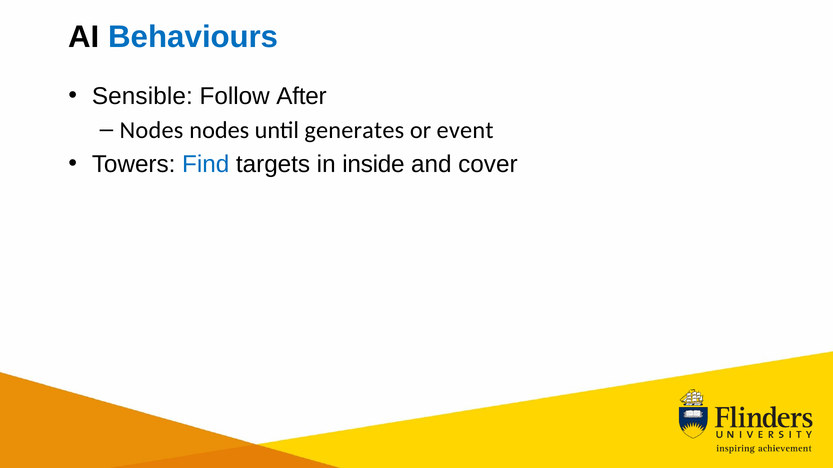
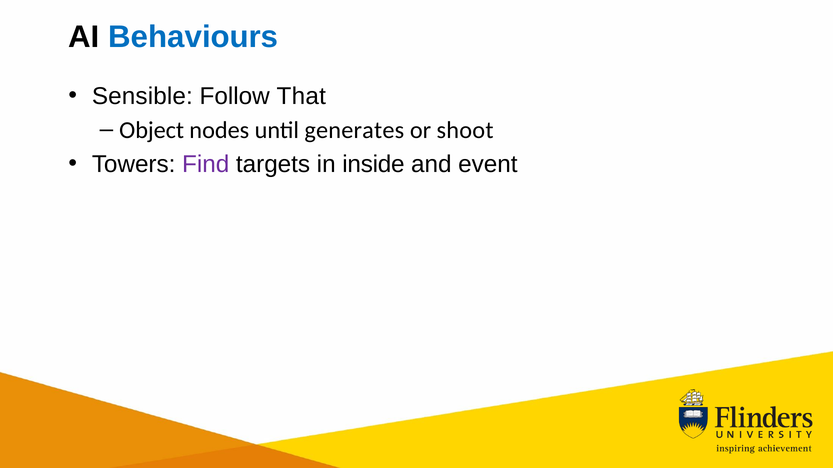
After: After -> That
Nodes at (151, 130): Nodes -> Object
event: event -> shoot
Find colour: blue -> purple
cover: cover -> event
